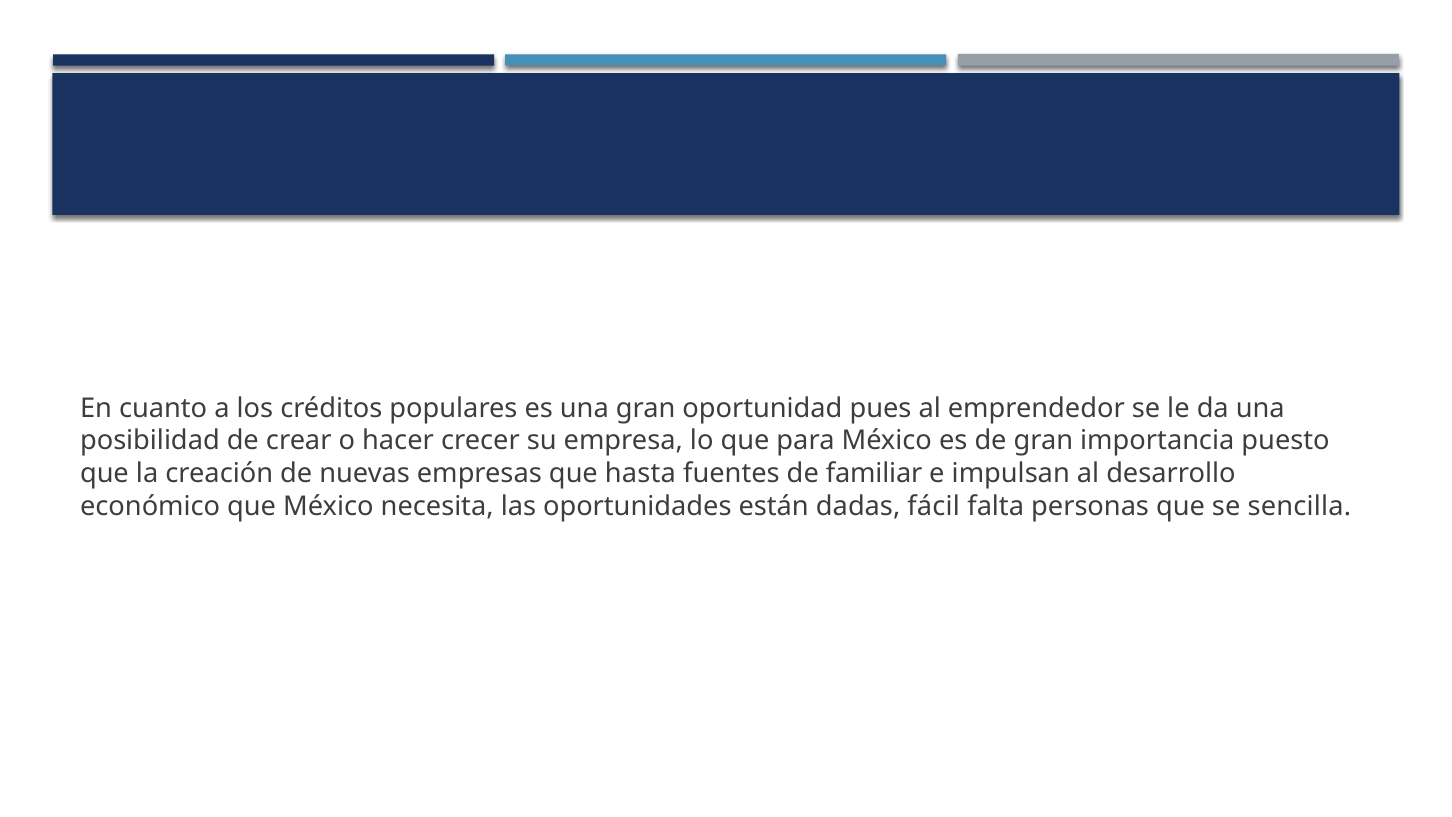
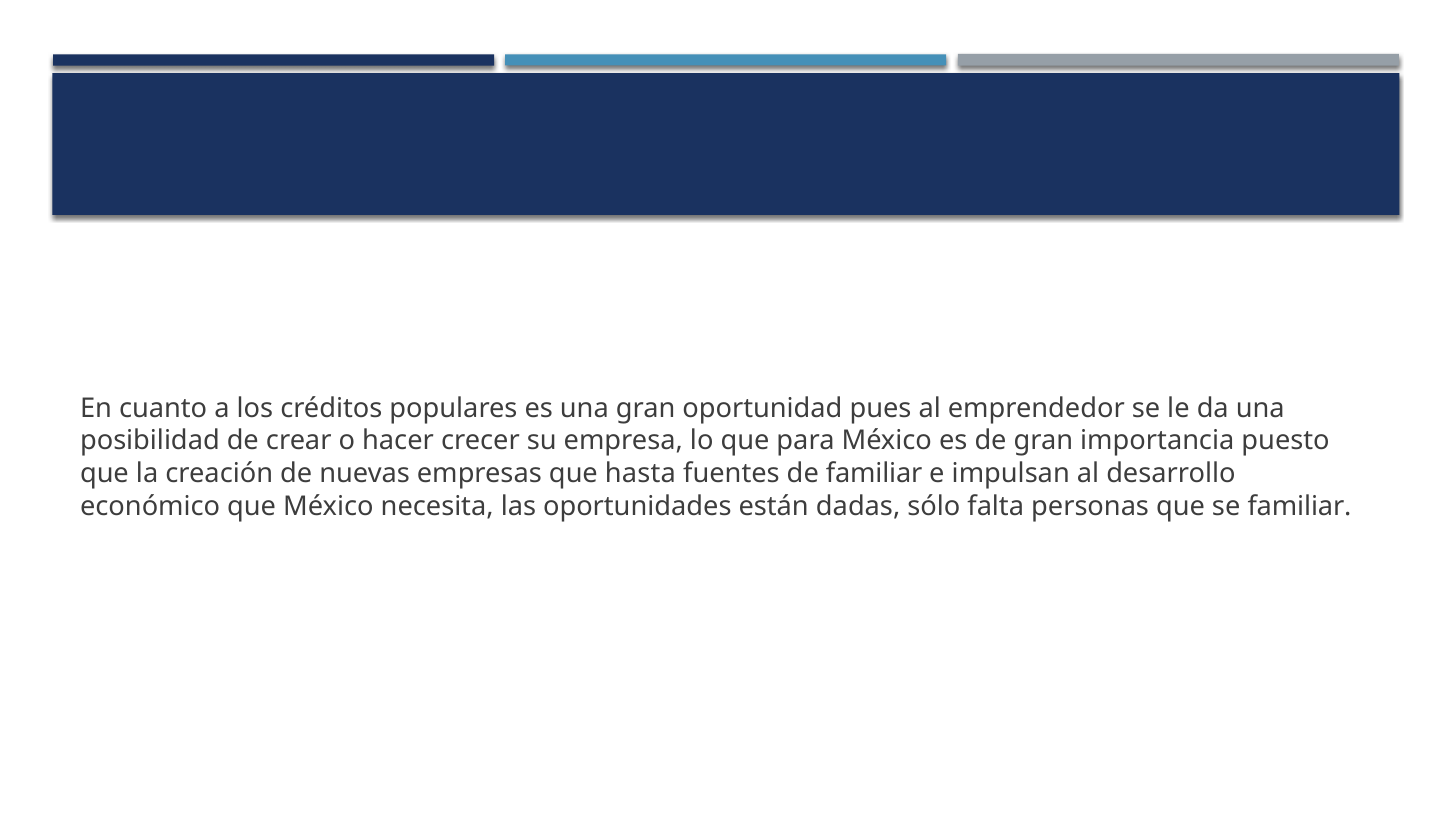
fácil: fácil -> sólo
se sencilla: sencilla -> familiar
